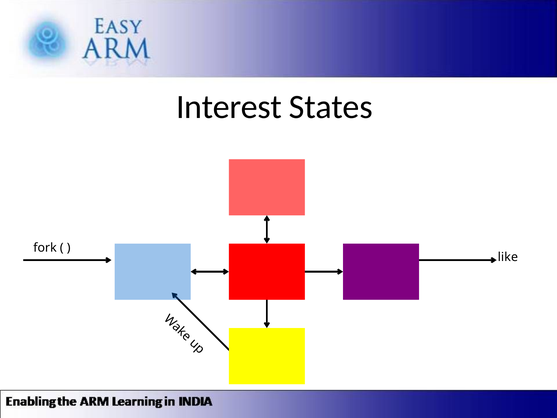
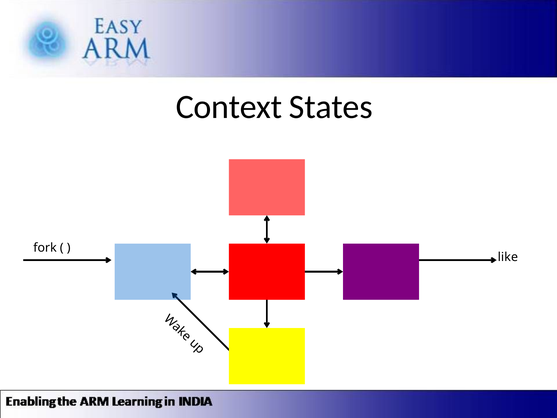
Interest: Interest -> Context
